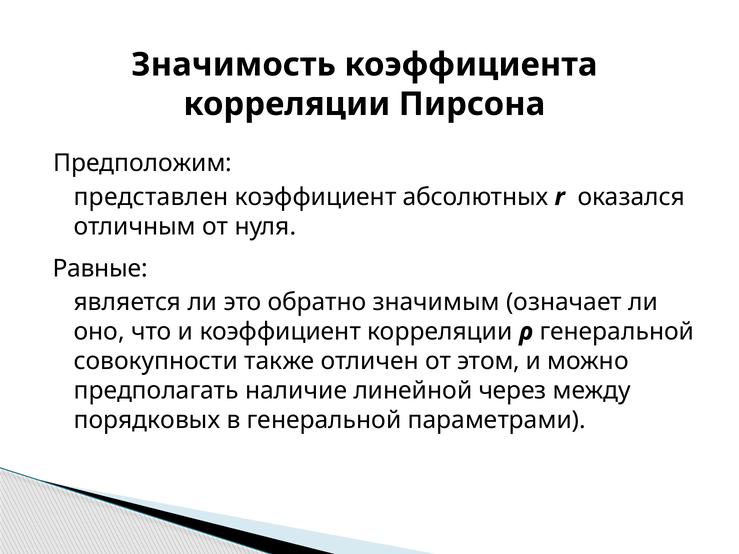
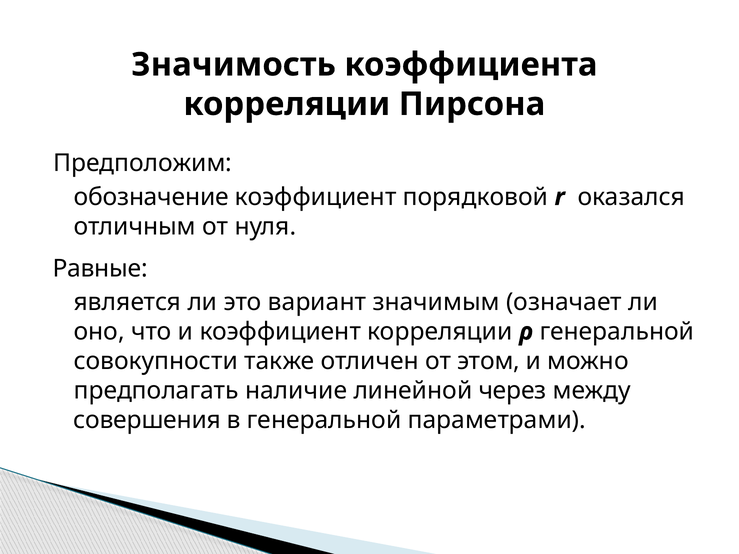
представлен: представлен -> обозначение
абсолютных: абсолютных -> порядковой
обратно: обратно -> вариант
порядковых: порядковых -> совершения
